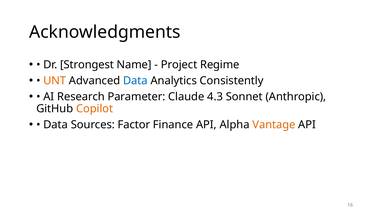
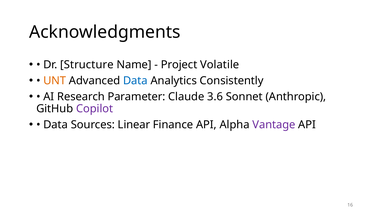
Strongest: Strongest -> Structure
Regime: Regime -> Volatile
4.3: 4.3 -> 3.6
Copilot colour: orange -> purple
Factor: Factor -> Linear
Vantage colour: orange -> purple
